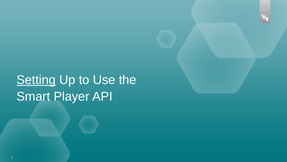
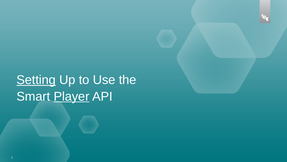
Player underline: none -> present
